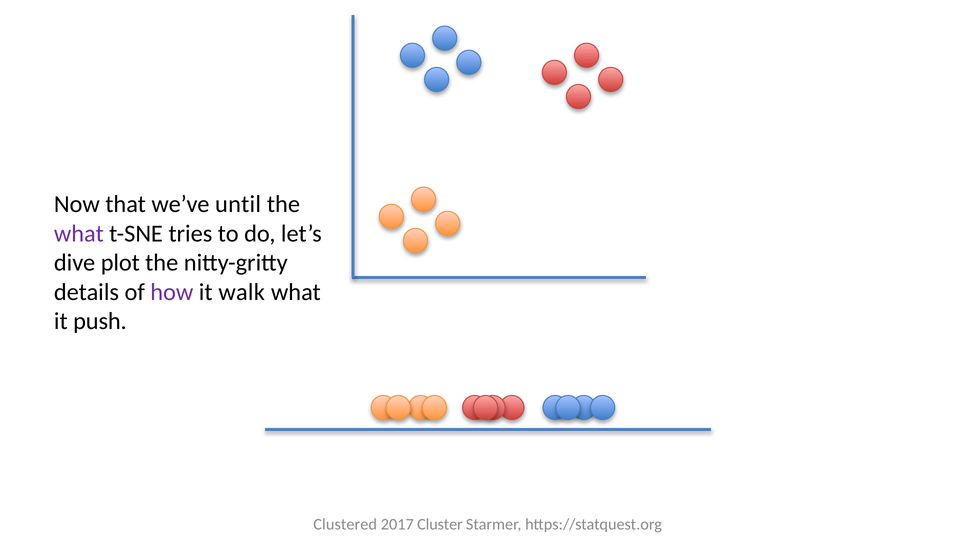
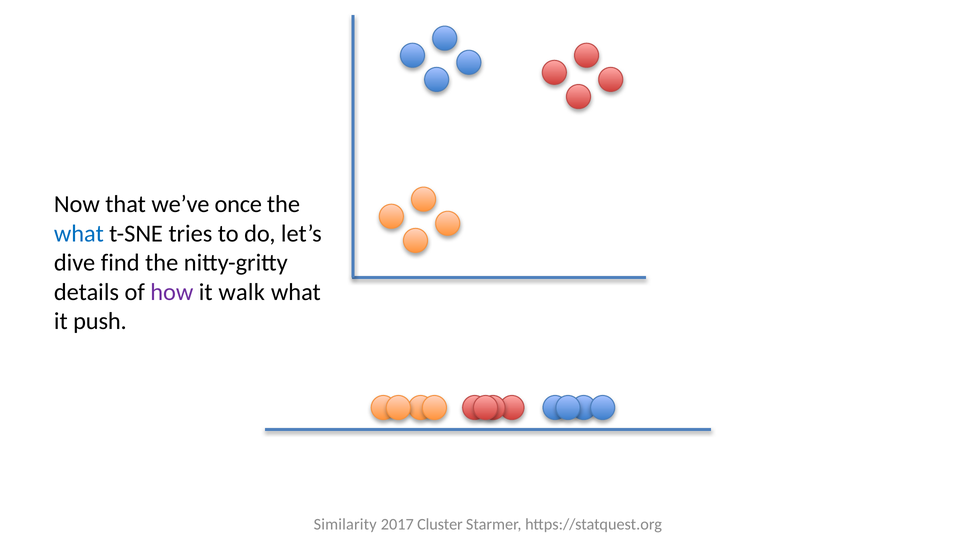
until: until -> once
what at (79, 234) colour: purple -> blue
plot: plot -> find
Clustered: Clustered -> Similarity
